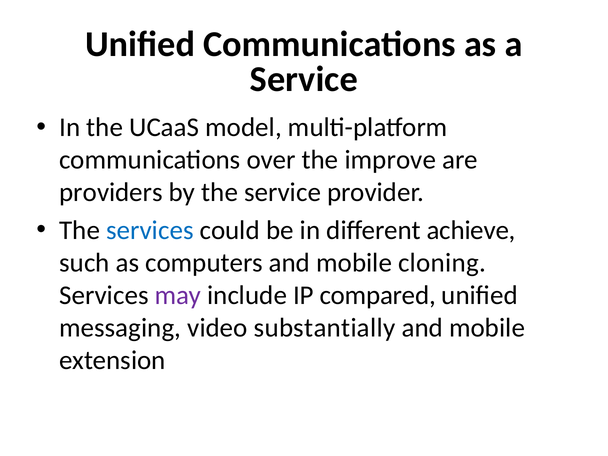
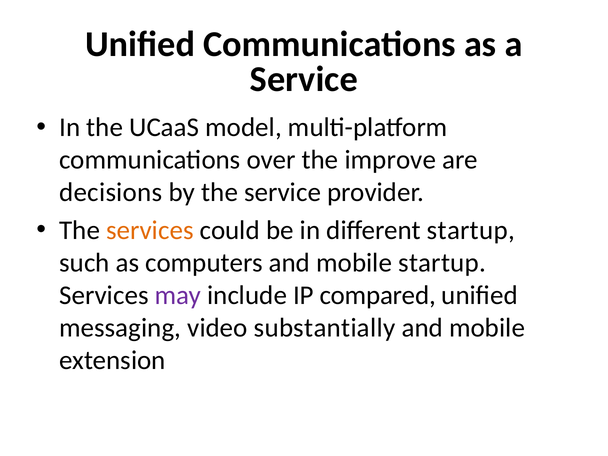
providers: providers -> decisions
services at (150, 230) colour: blue -> orange
different achieve: achieve -> startup
mobile cloning: cloning -> startup
